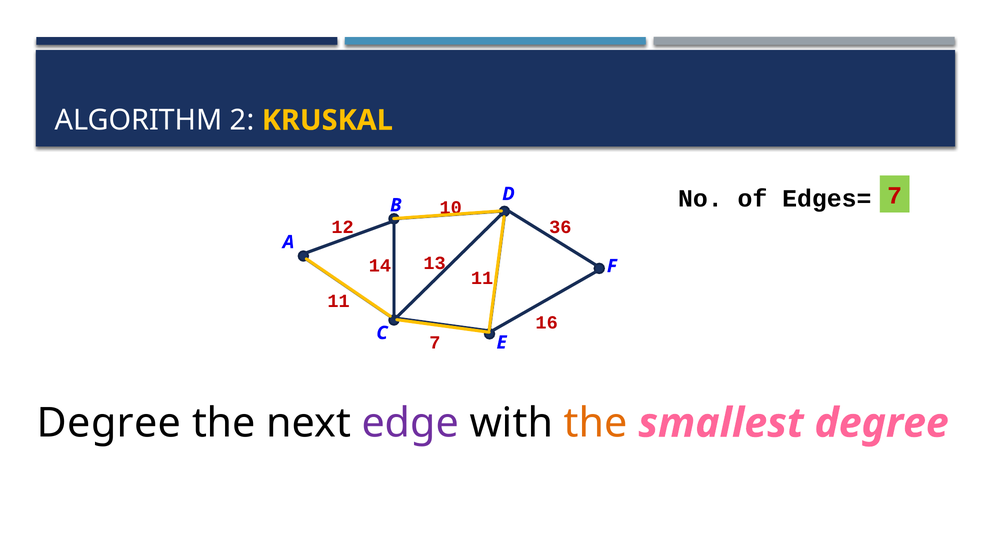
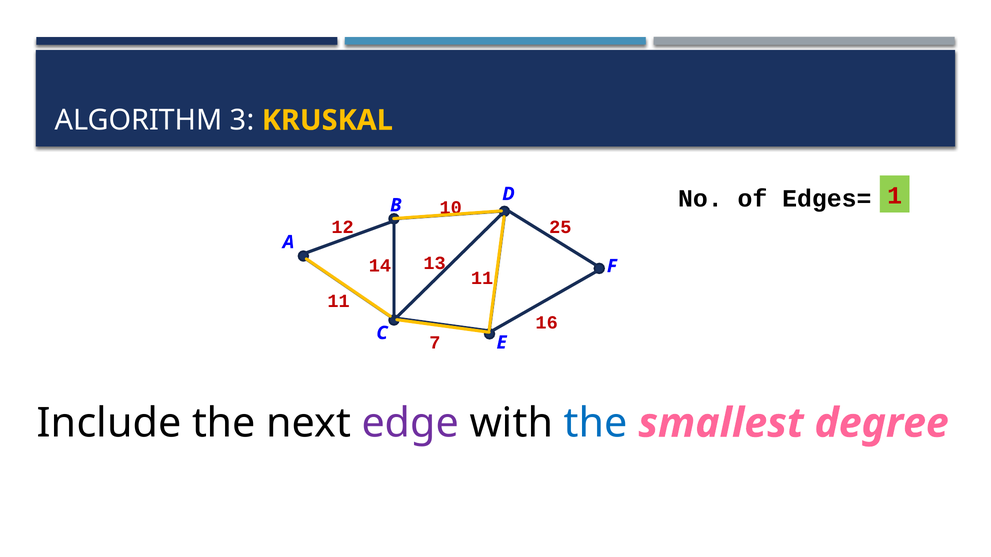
2: 2 -> 3
Edges= 7: 7 -> 1
36: 36 -> 25
Degree at (109, 424): Degree -> Include
the at (596, 424) colour: orange -> blue
